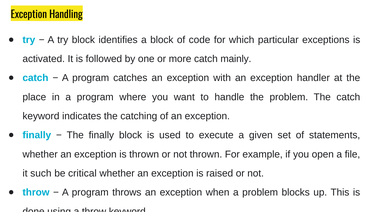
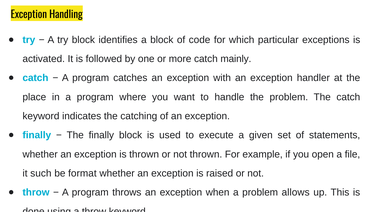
critical: critical -> format
blocks: blocks -> allows
